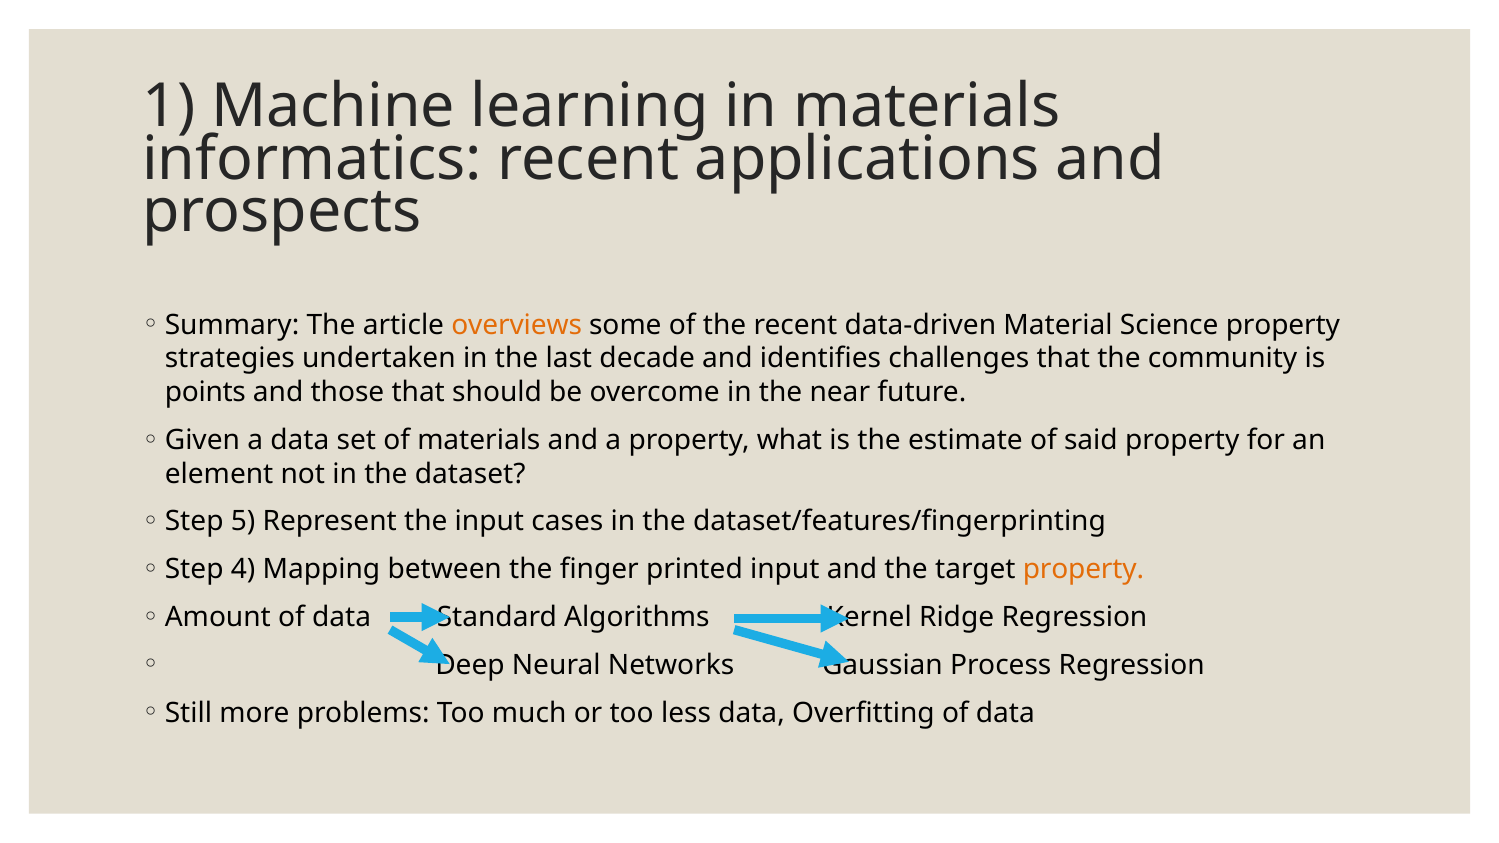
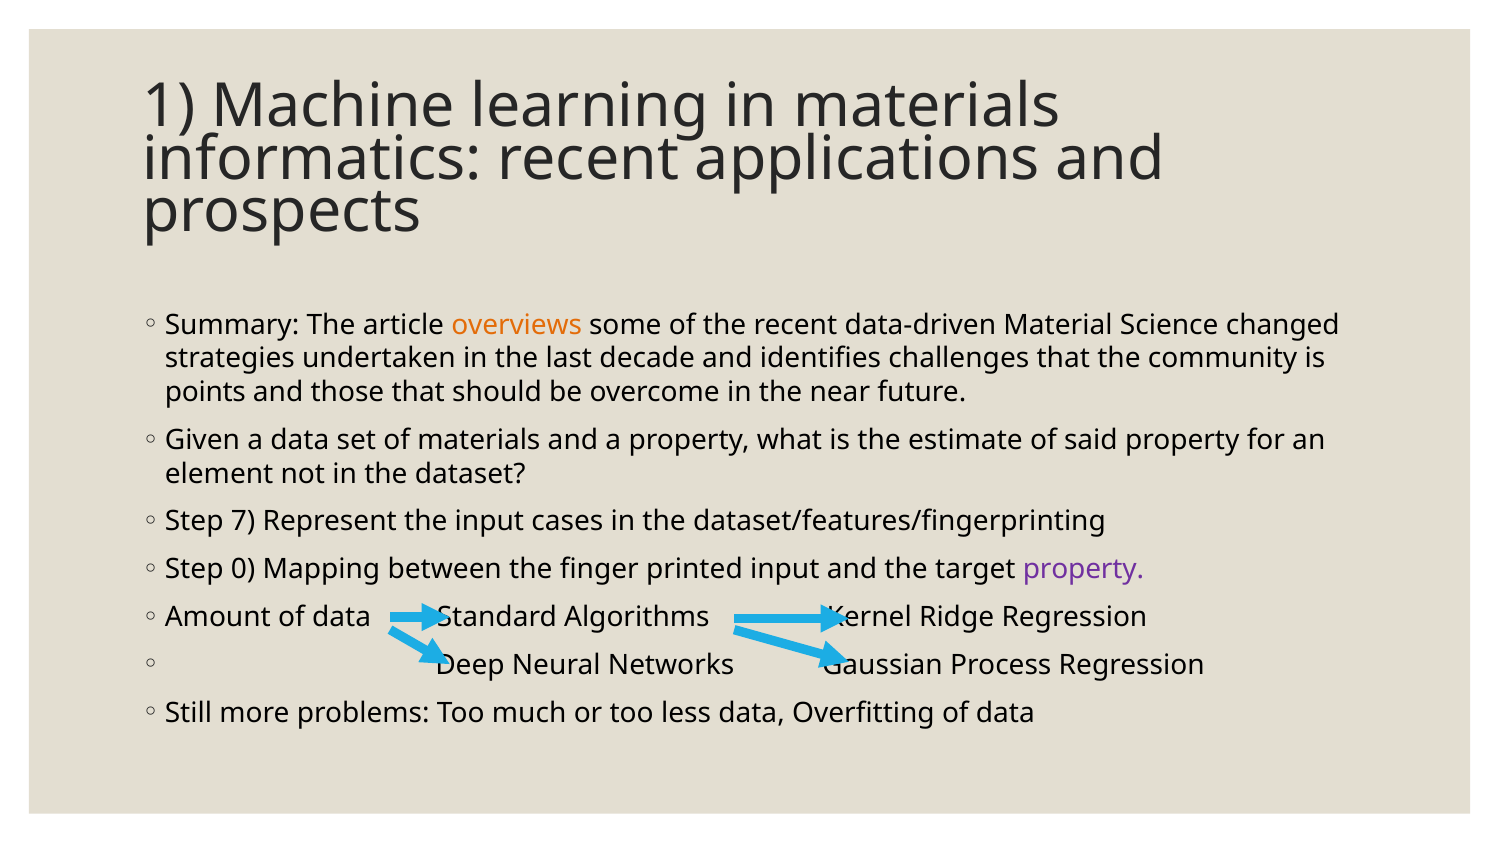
Science property: property -> changed
5: 5 -> 7
4: 4 -> 0
property at (1083, 570) colour: orange -> purple
